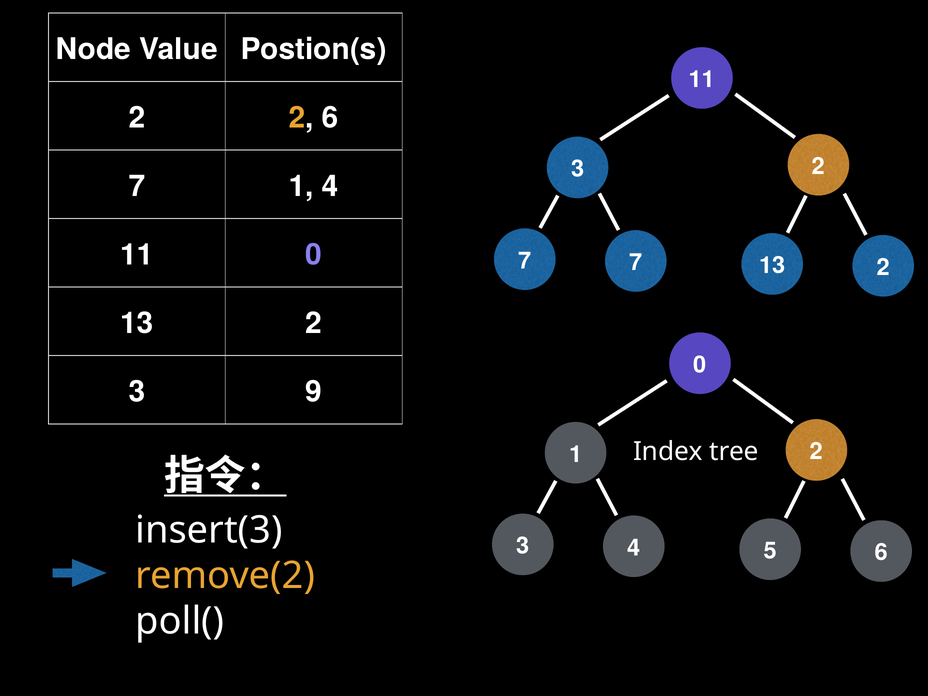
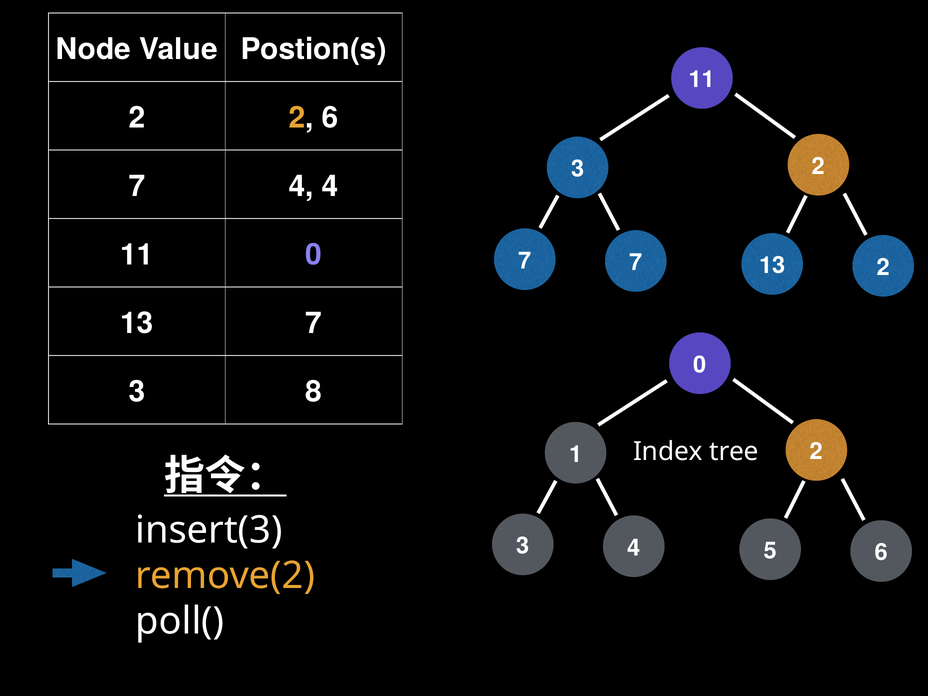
7 1: 1 -> 4
2 at (314, 324): 2 -> 7
9: 9 -> 8
